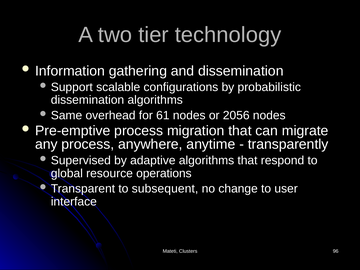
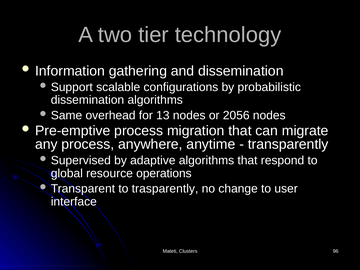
61: 61 -> 13
subsequent: subsequent -> trasparently
